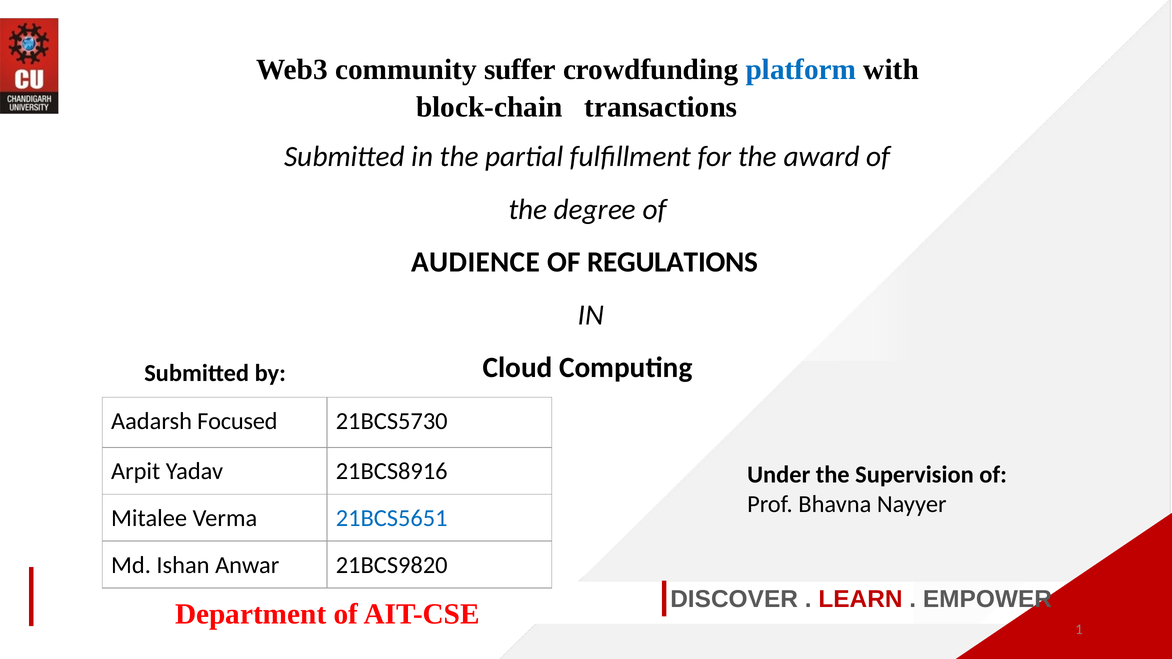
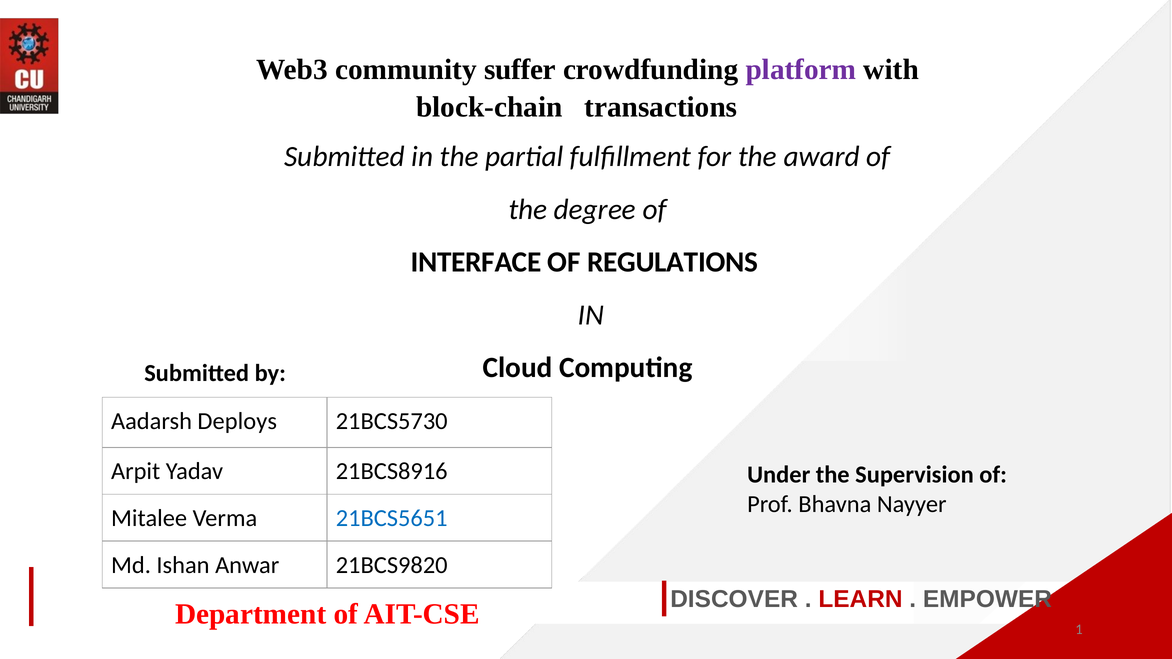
platform colour: blue -> purple
AUDIENCE: AUDIENCE -> INTERFACE
Focused: Focused -> Deploys
